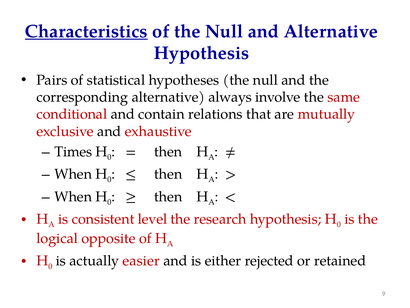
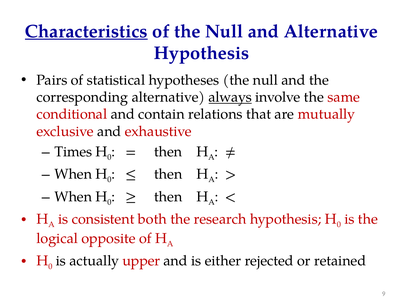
always underline: none -> present
level: level -> both
easier: easier -> upper
